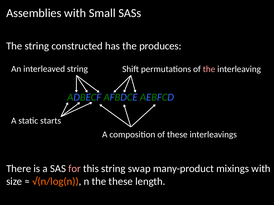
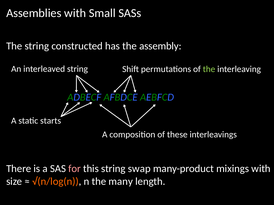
produces: produces -> assembly
the at (209, 69) colour: pink -> light green
the these: these -> many
